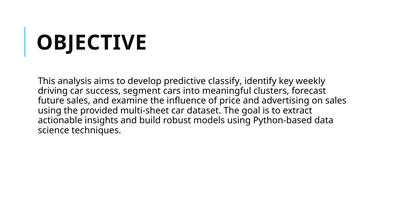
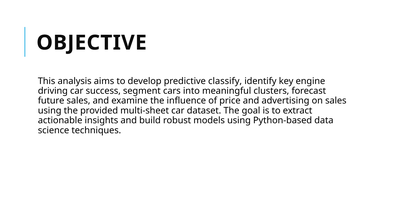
weekly: weekly -> engine
